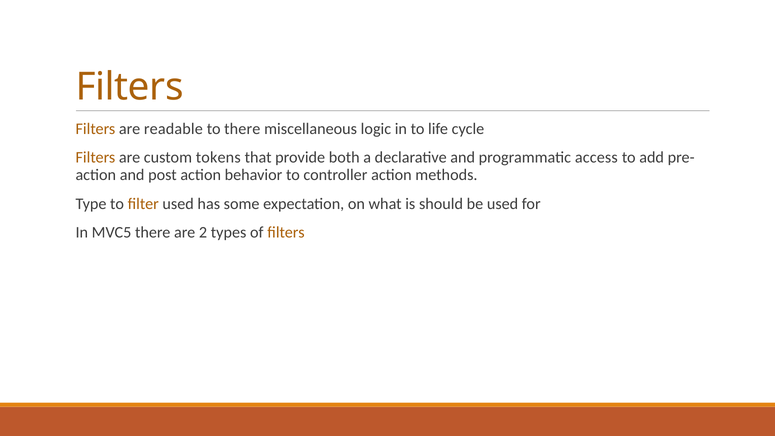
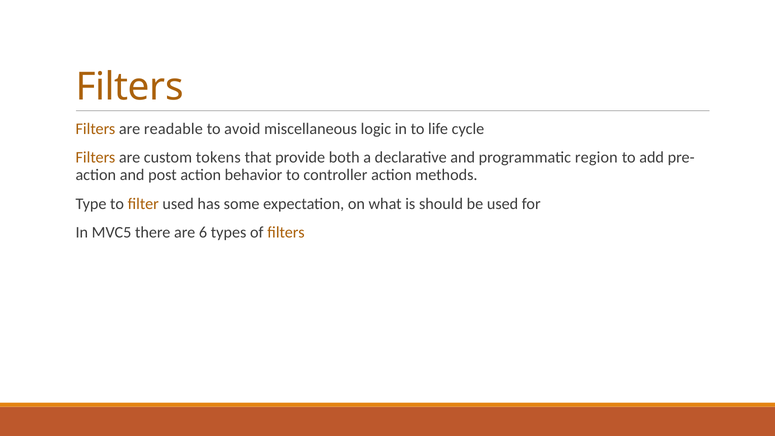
to there: there -> avoid
access: access -> region
2: 2 -> 6
